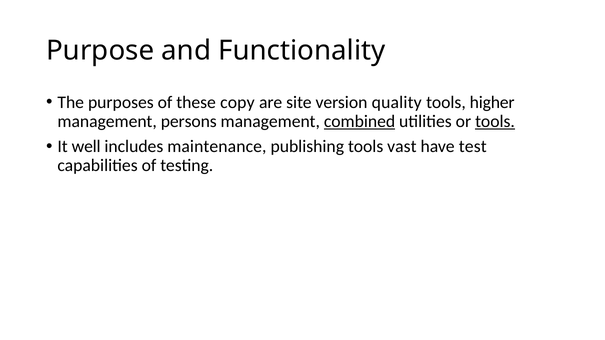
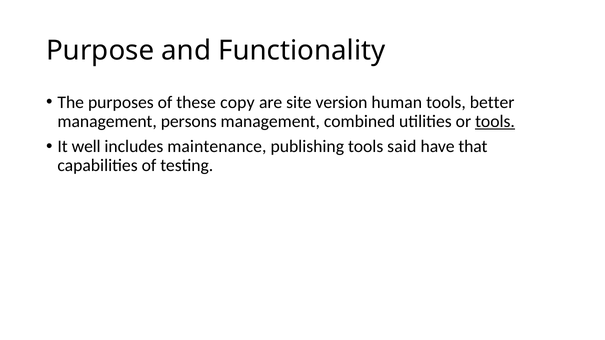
quality: quality -> human
higher: higher -> better
combined underline: present -> none
vast: vast -> said
test: test -> that
